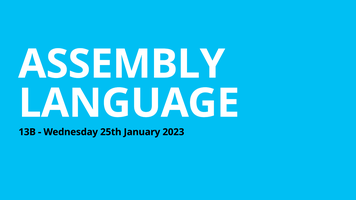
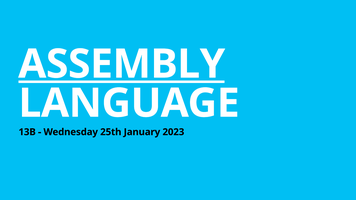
ASSEMBLY underline: none -> present
